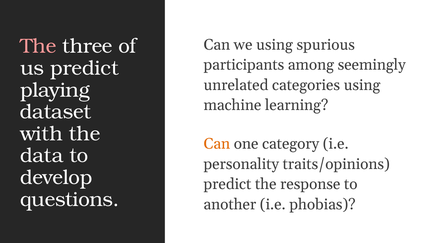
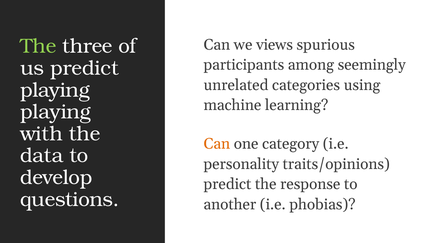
The at (38, 46) colour: pink -> light green
we using: using -> views
dataset at (55, 112): dataset -> playing
